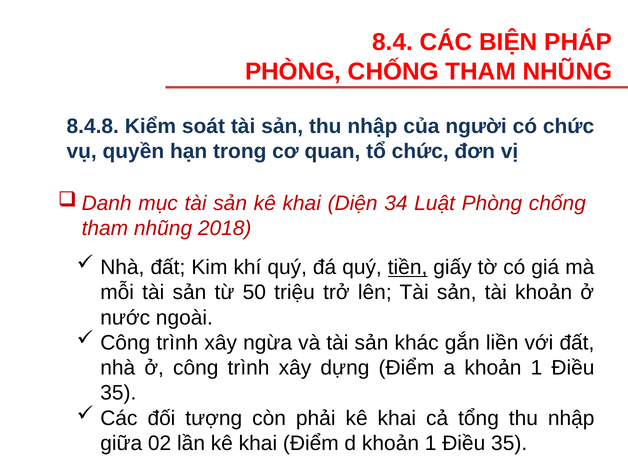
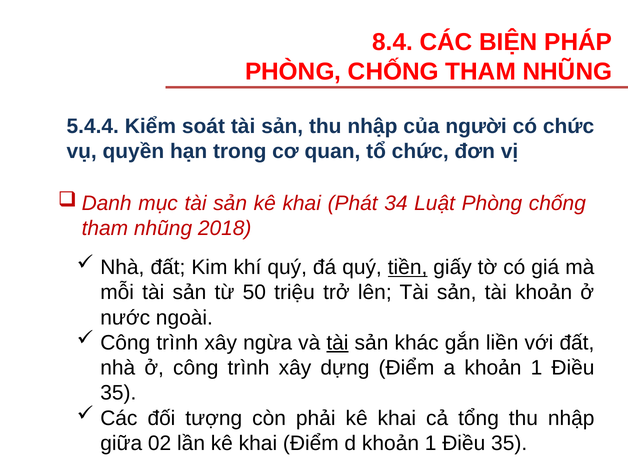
8.4.8: 8.4.8 -> 5.4.4
Diện: Diện -> Phát
tài at (337, 343) underline: none -> present
